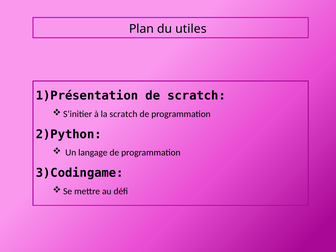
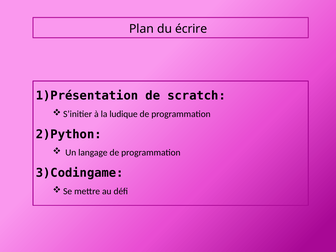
utiles: utiles -> écrire
la scratch: scratch -> ludique
